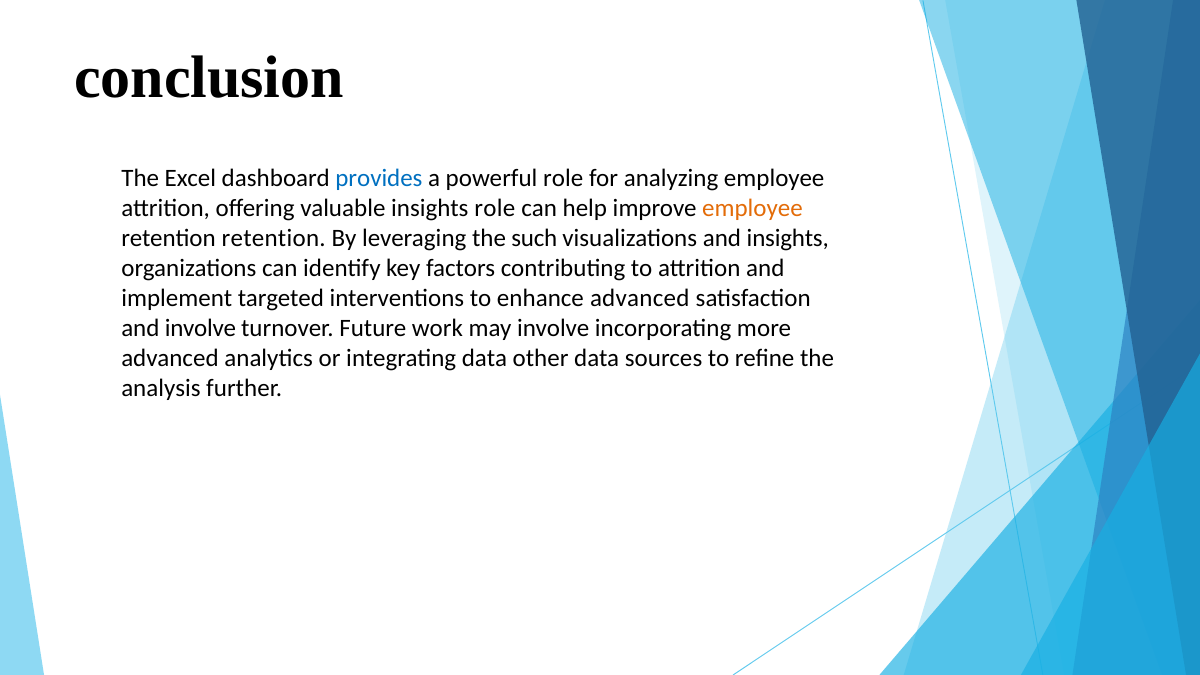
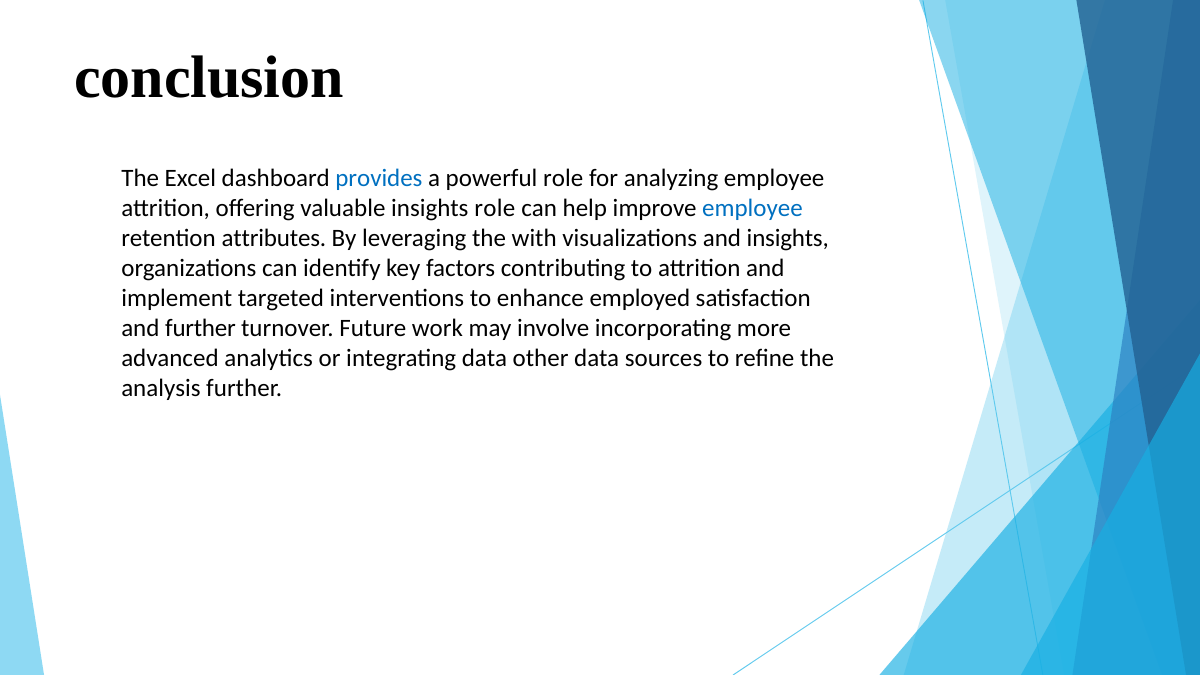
employee at (752, 209) colour: orange -> blue
retention retention: retention -> attributes
such: such -> with
enhance advanced: advanced -> employed
and involve: involve -> further
